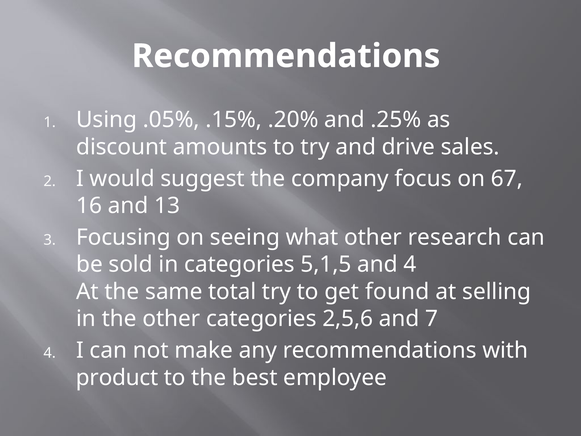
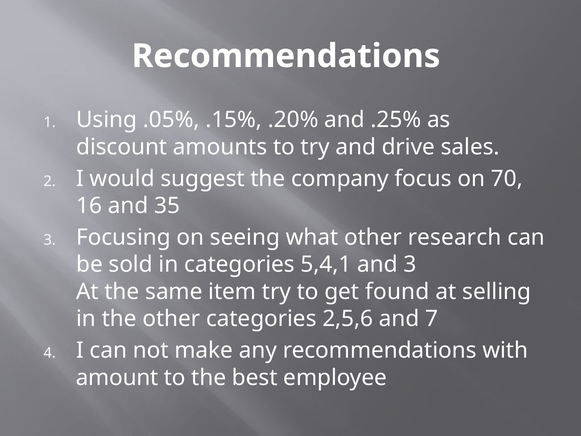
67: 67 -> 70
13: 13 -> 35
5,1,5: 5,1,5 -> 5,4,1
and 4: 4 -> 3
total: total -> item
product: product -> amount
